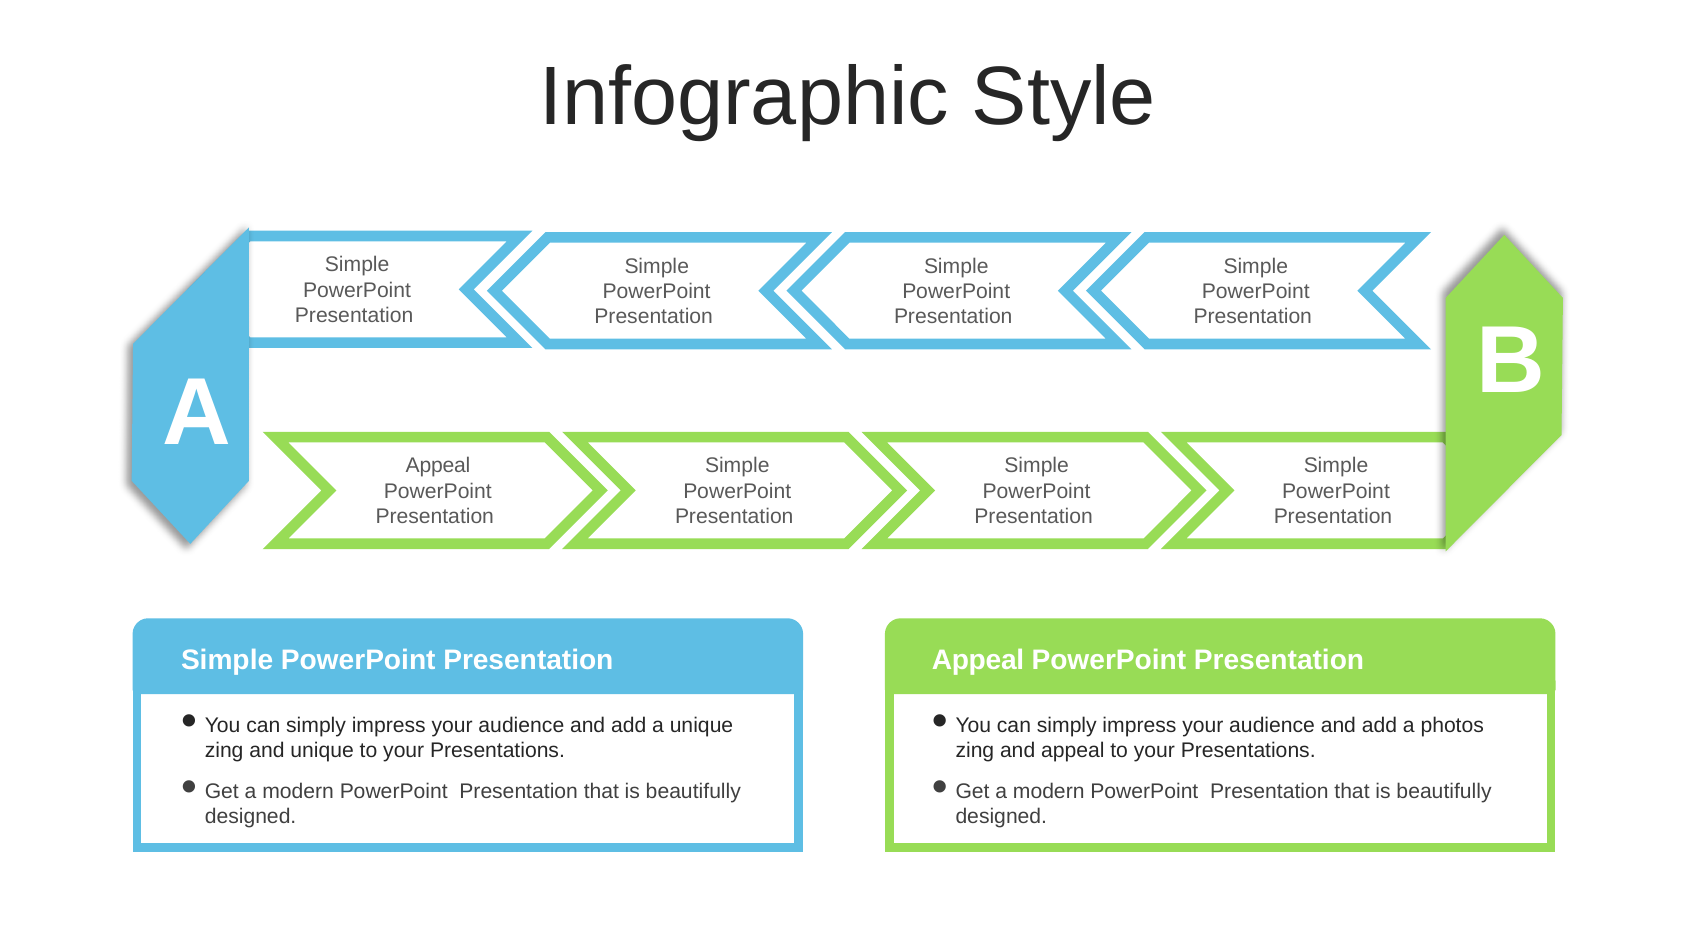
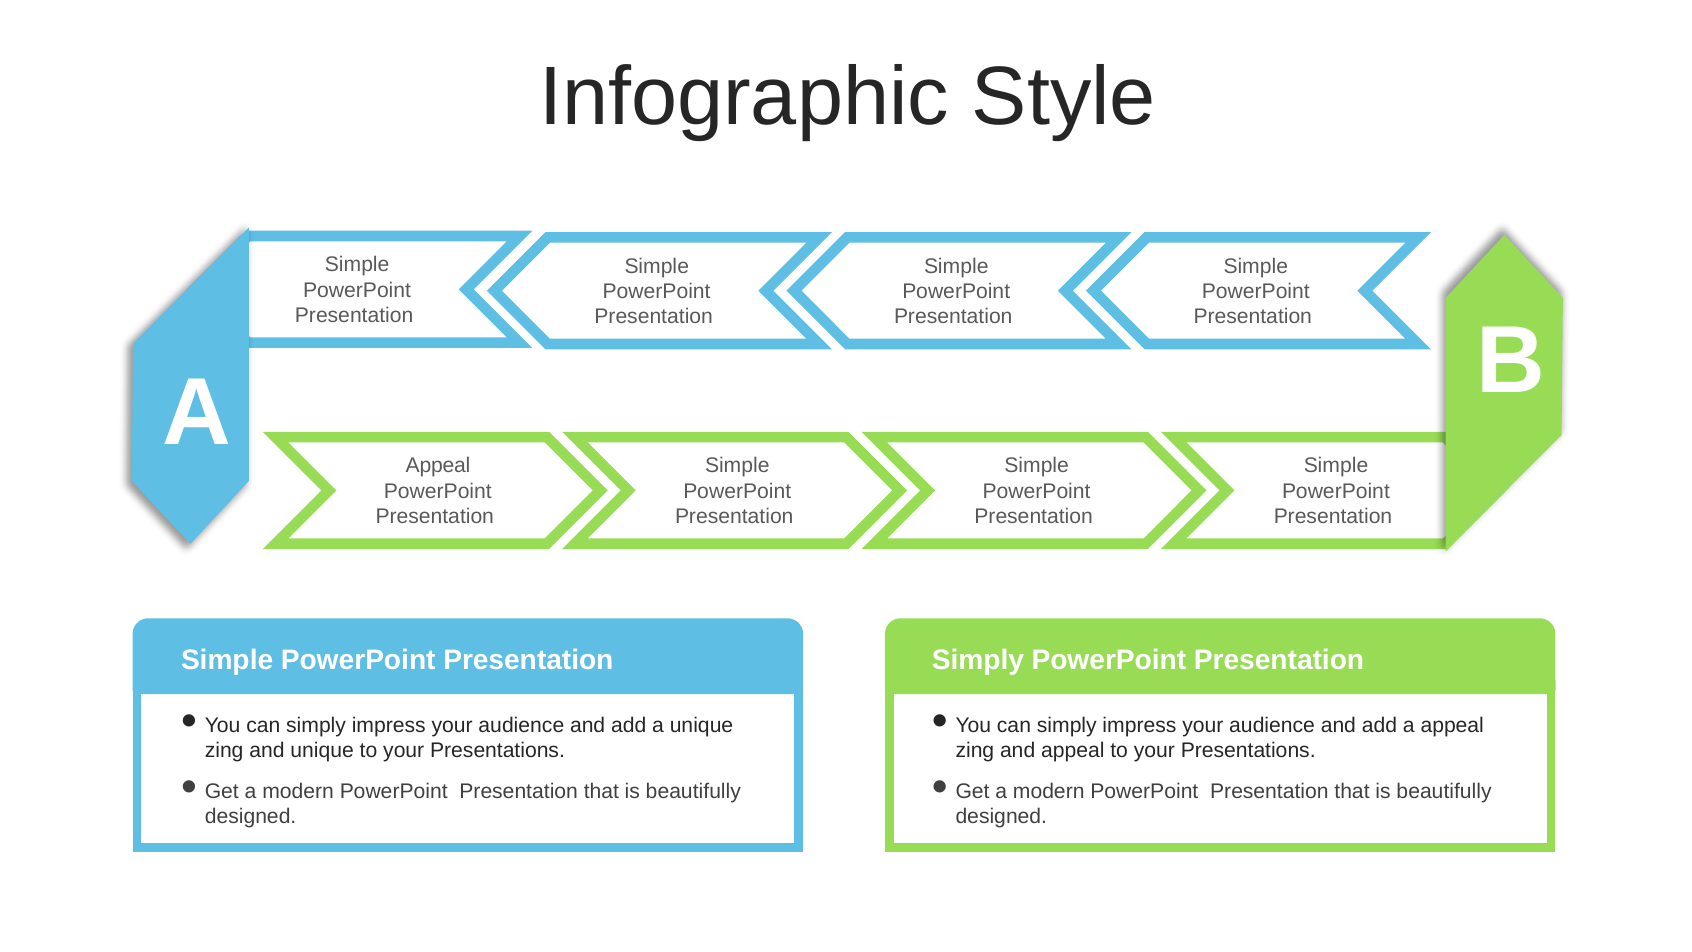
Appeal at (978, 660): Appeal -> Simply
a photos: photos -> appeal
